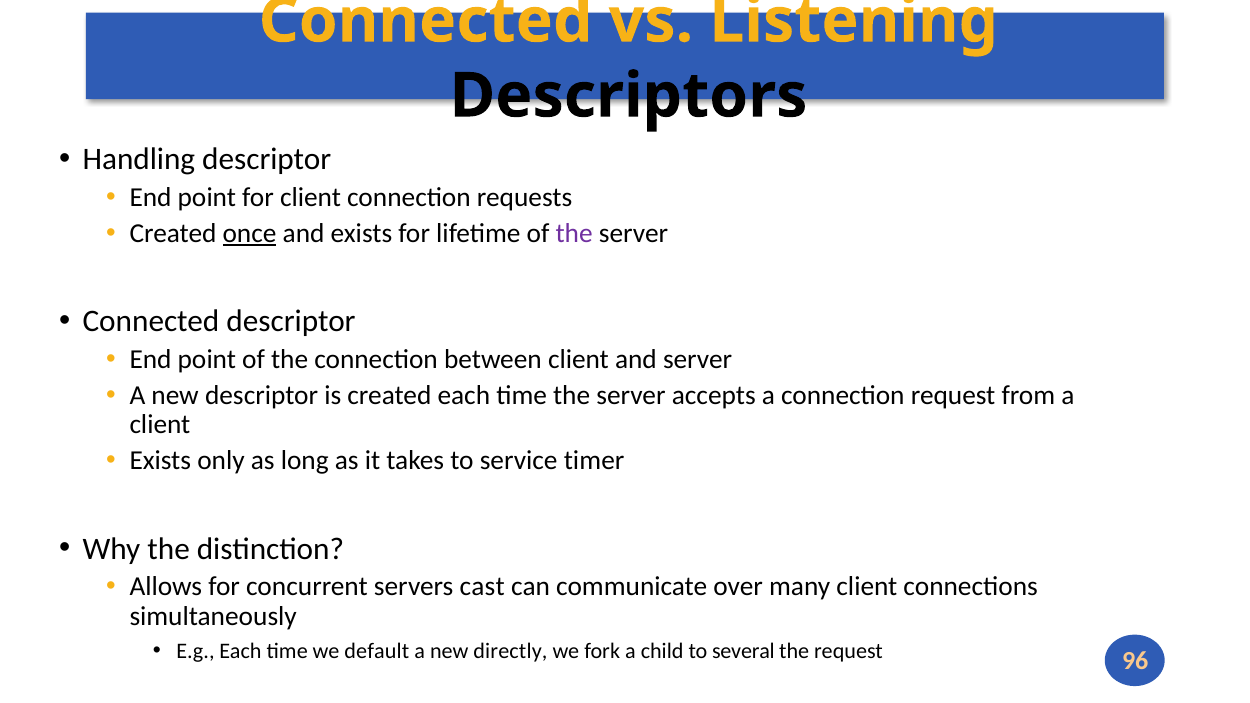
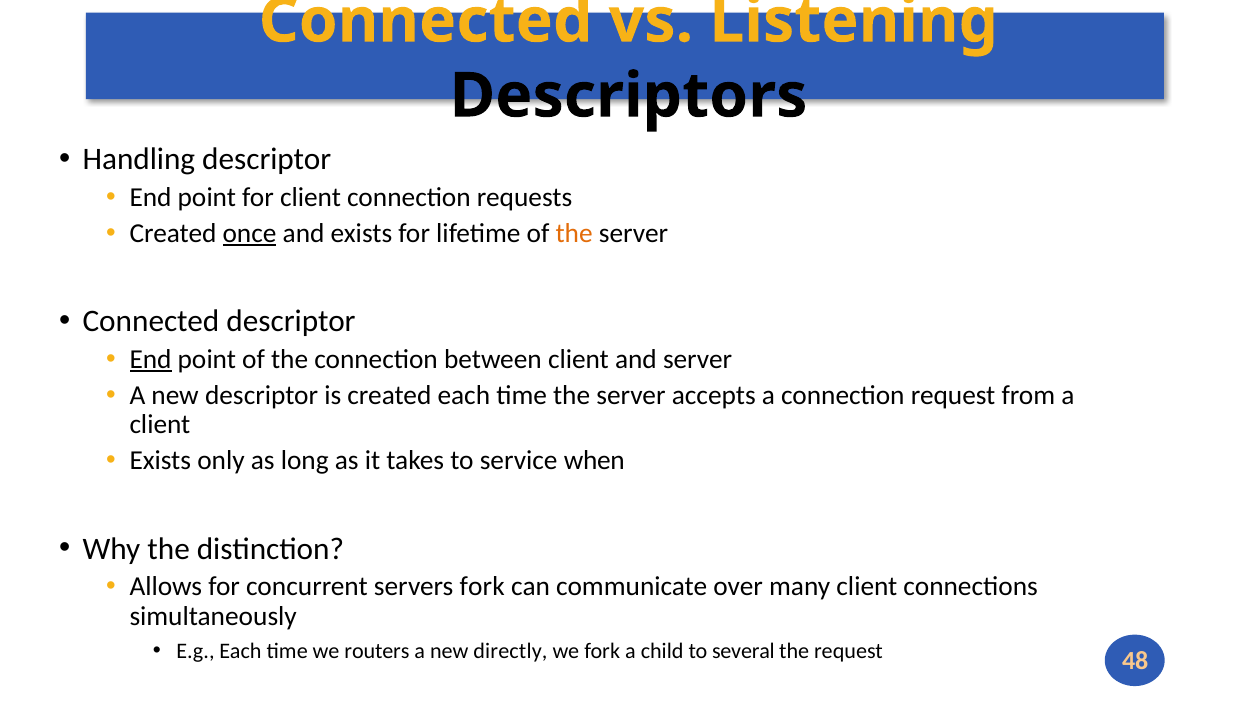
the at (574, 233) colour: purple -> orange
End at (151, 359) underline: none -> present
timer: timer -> when
servers cast: cast -> fork
default: default -> routers
96: 96 -> 48
